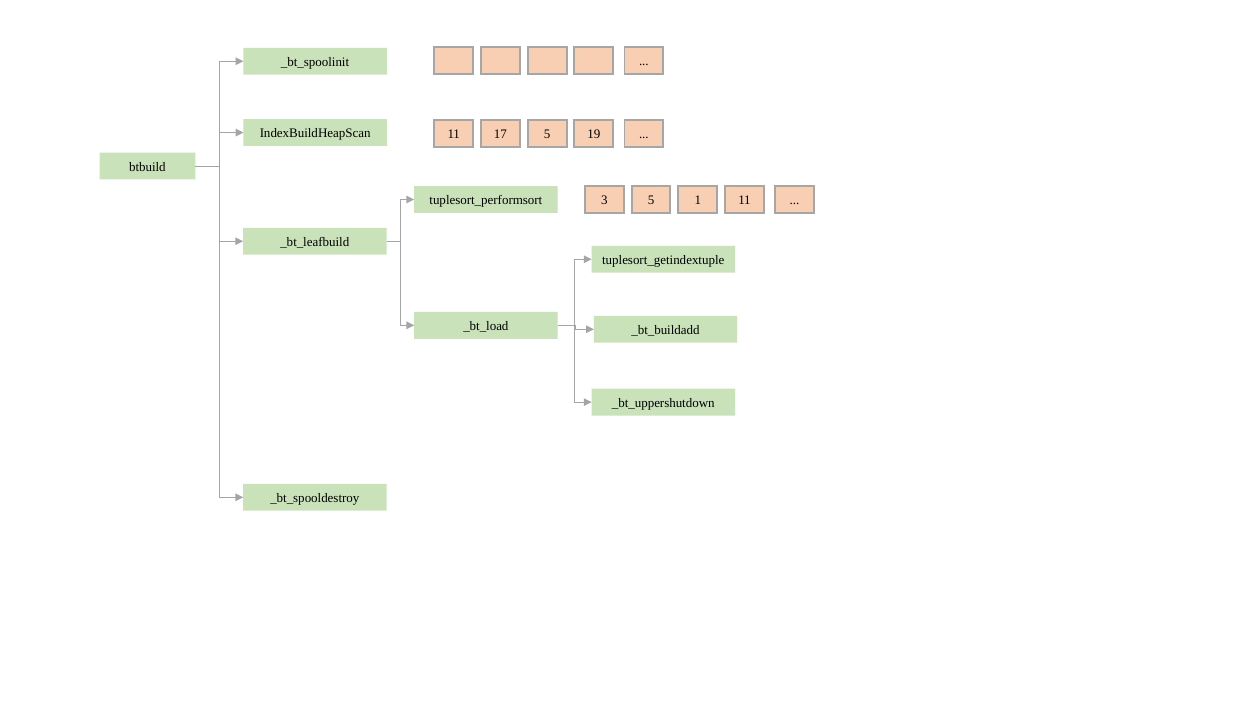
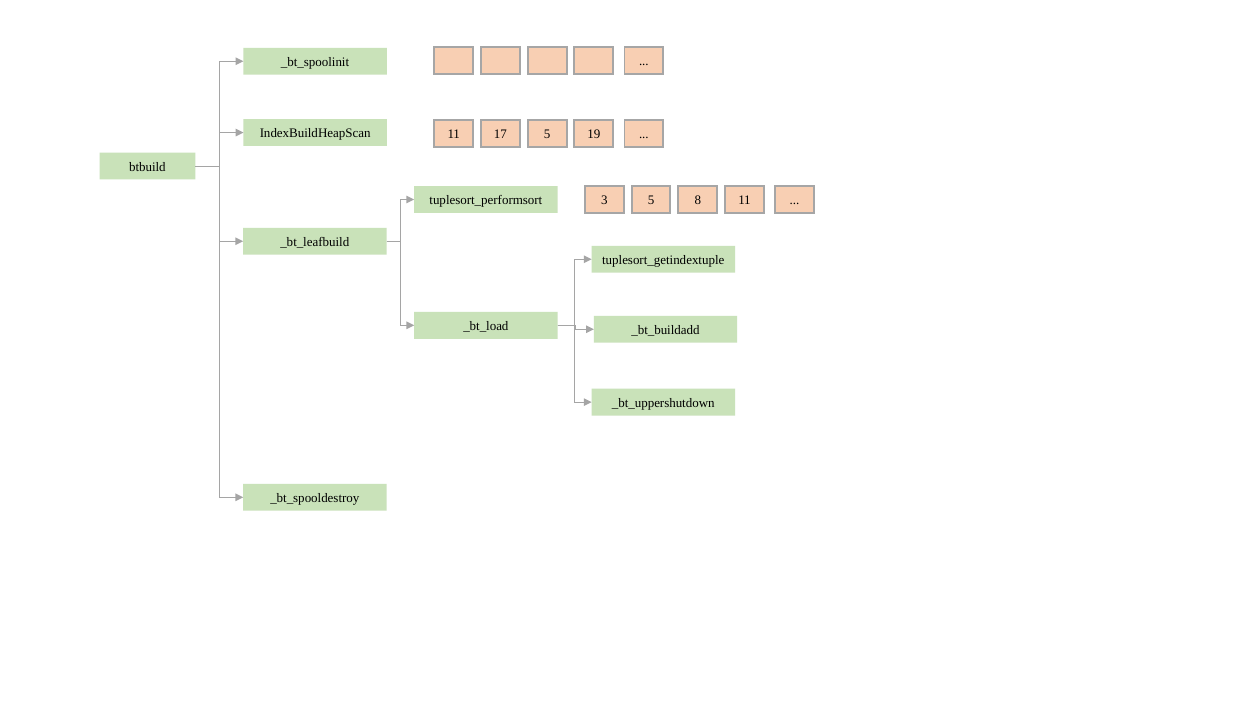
1: 1 -> 8
